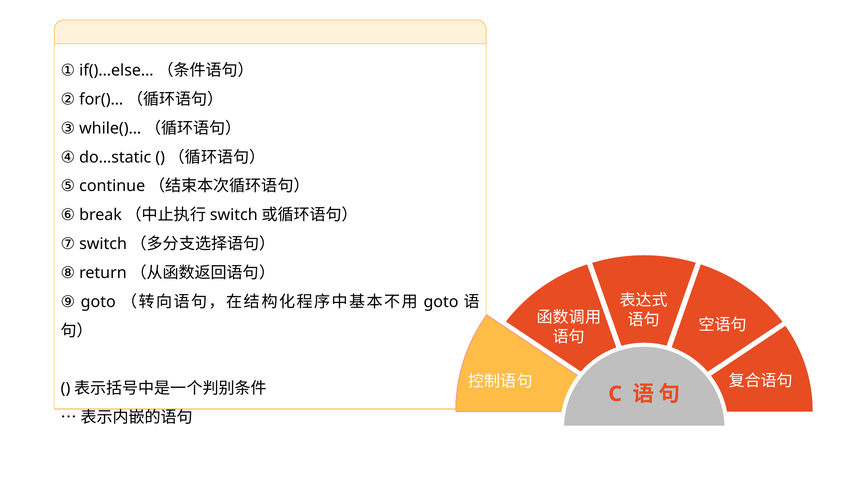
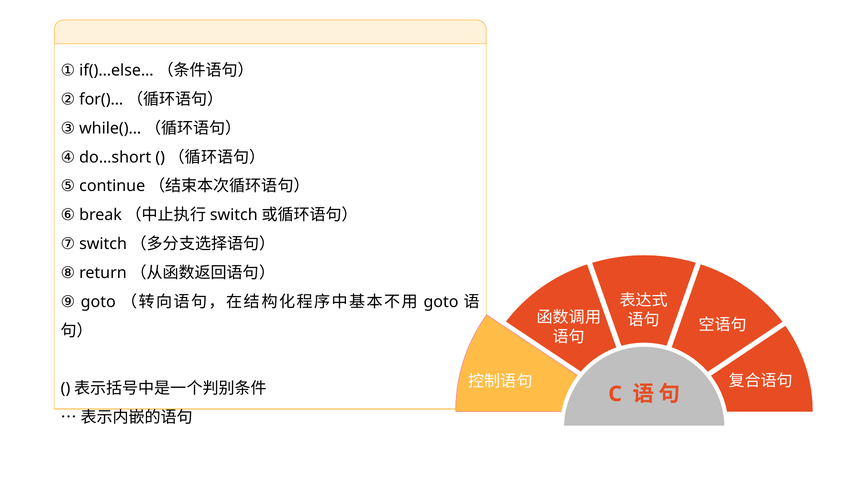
do…static: do…static -> do…short
